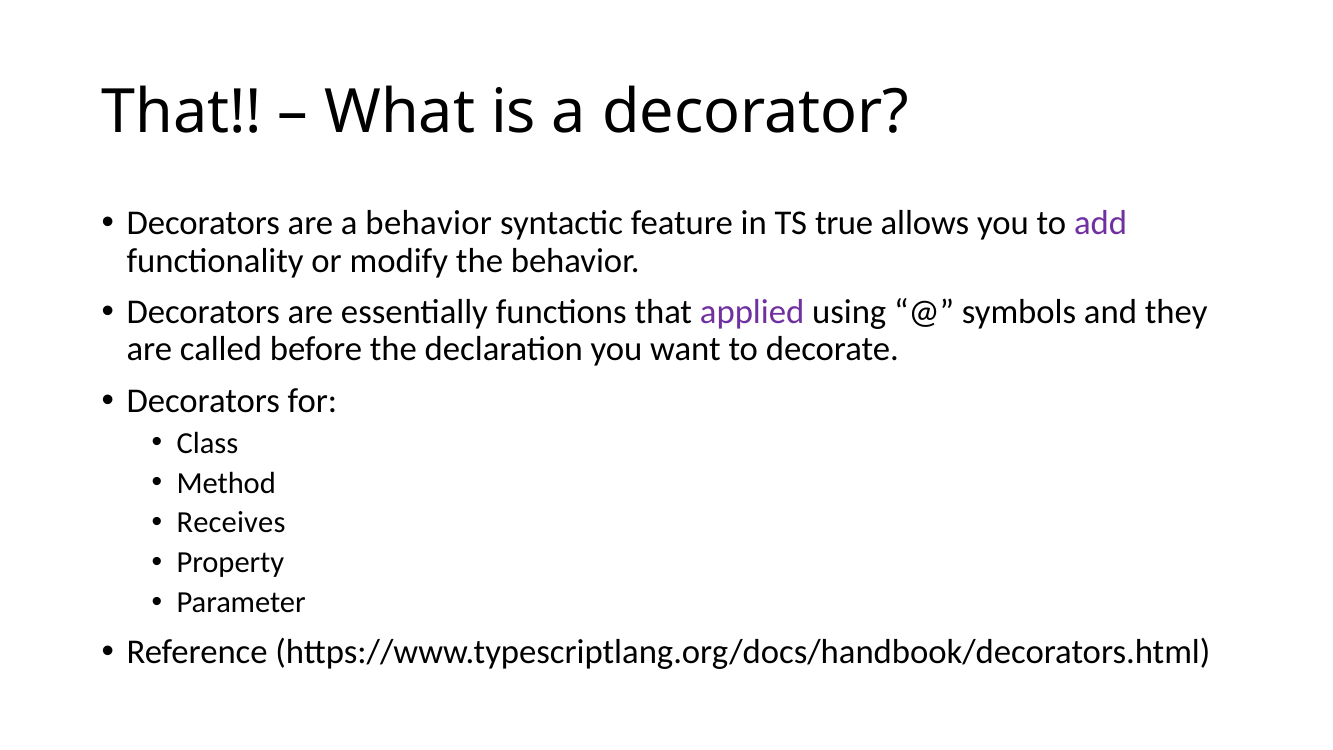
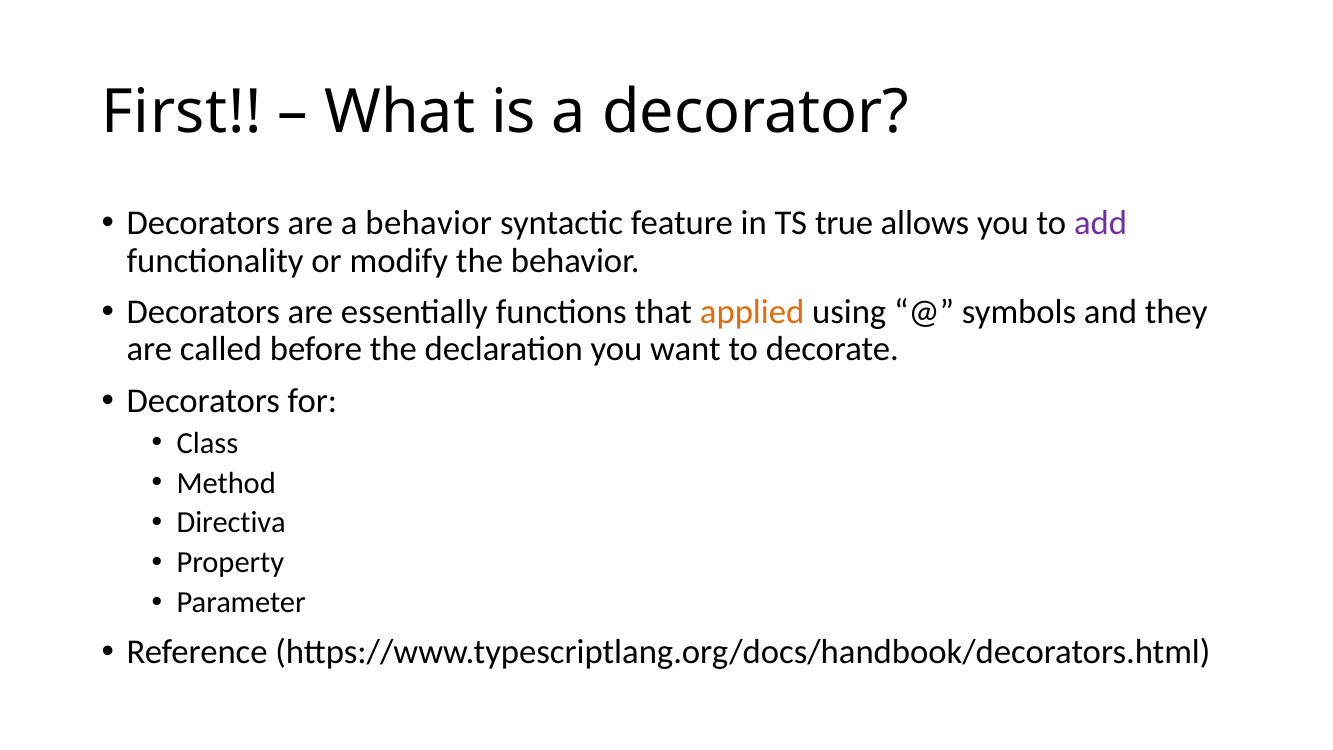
That at (182, 112): That -> First
applied colour: purple -> orange
Receives: Receives -> Directiva
